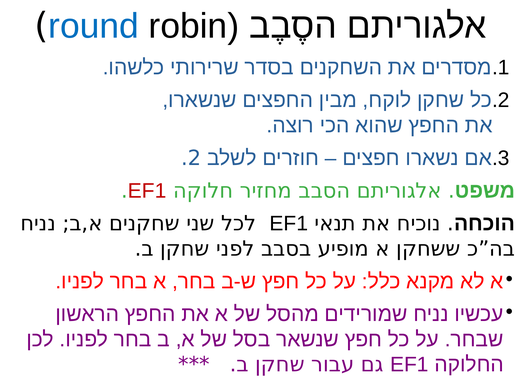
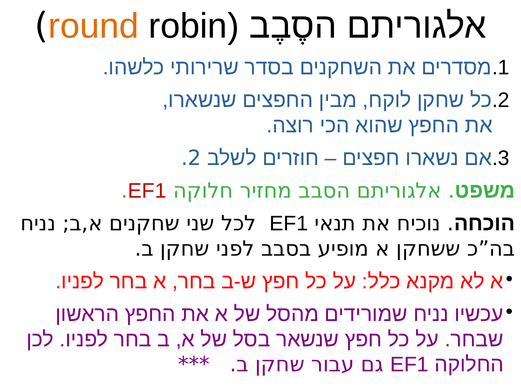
round colour: blue -> orange
